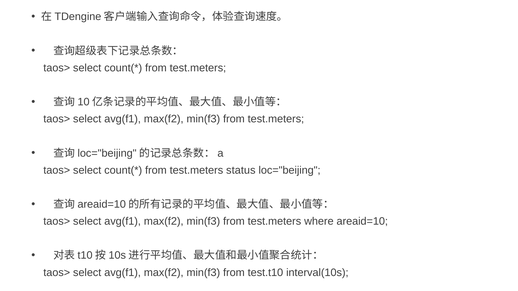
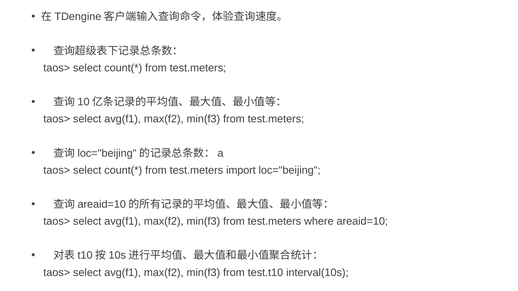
status: status -> import
